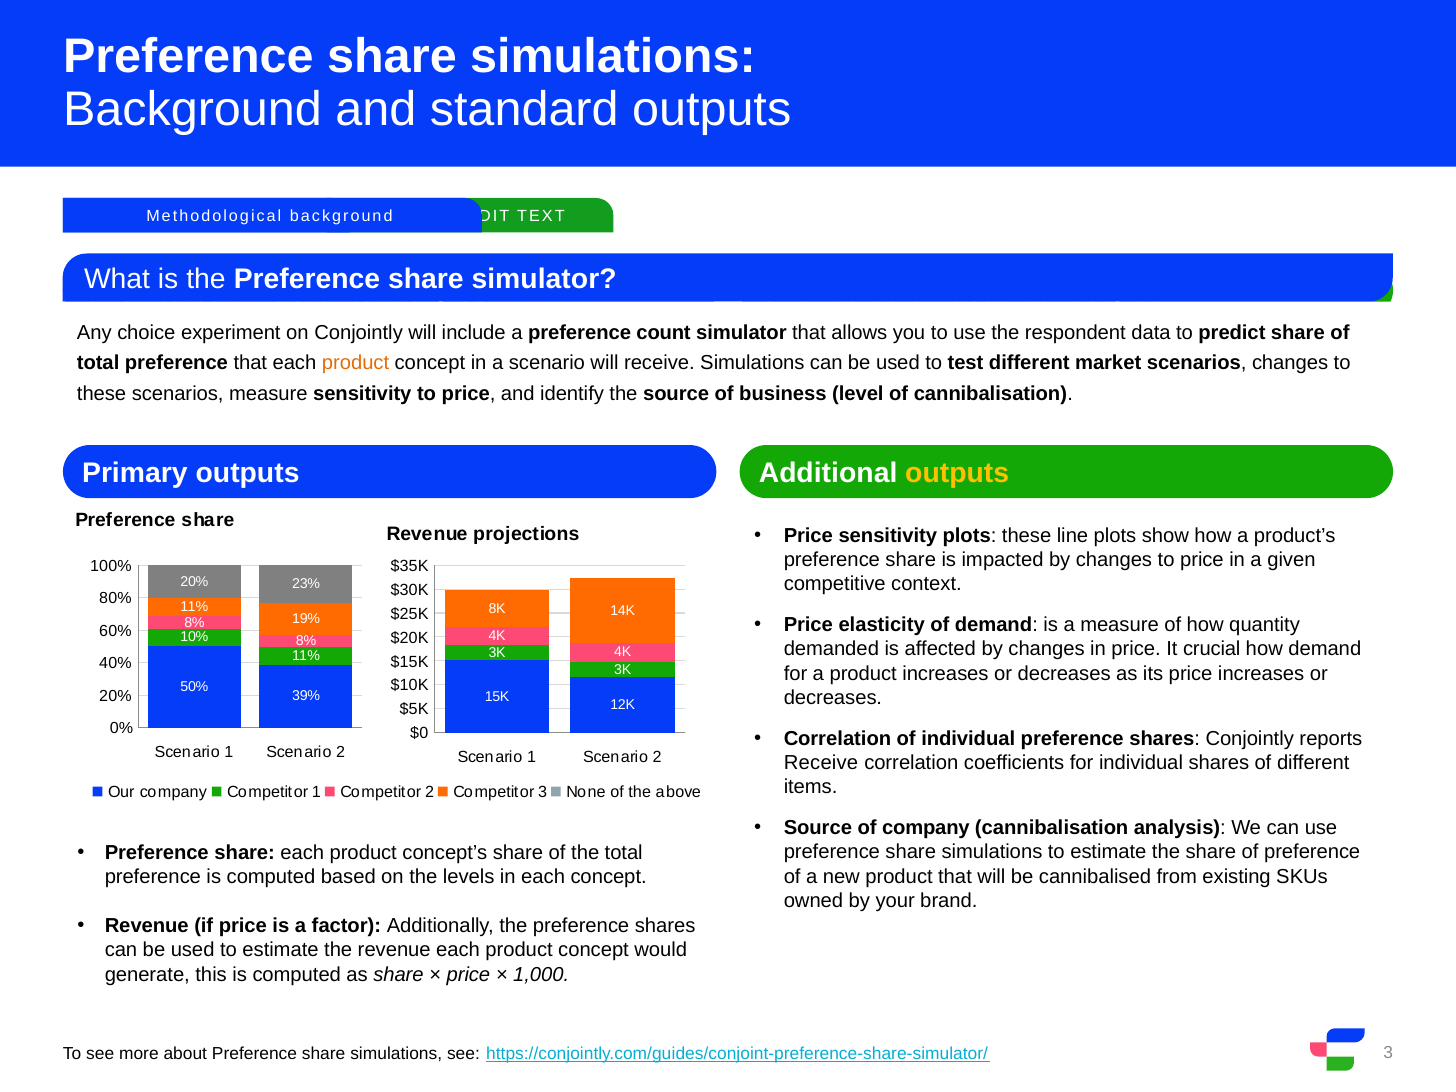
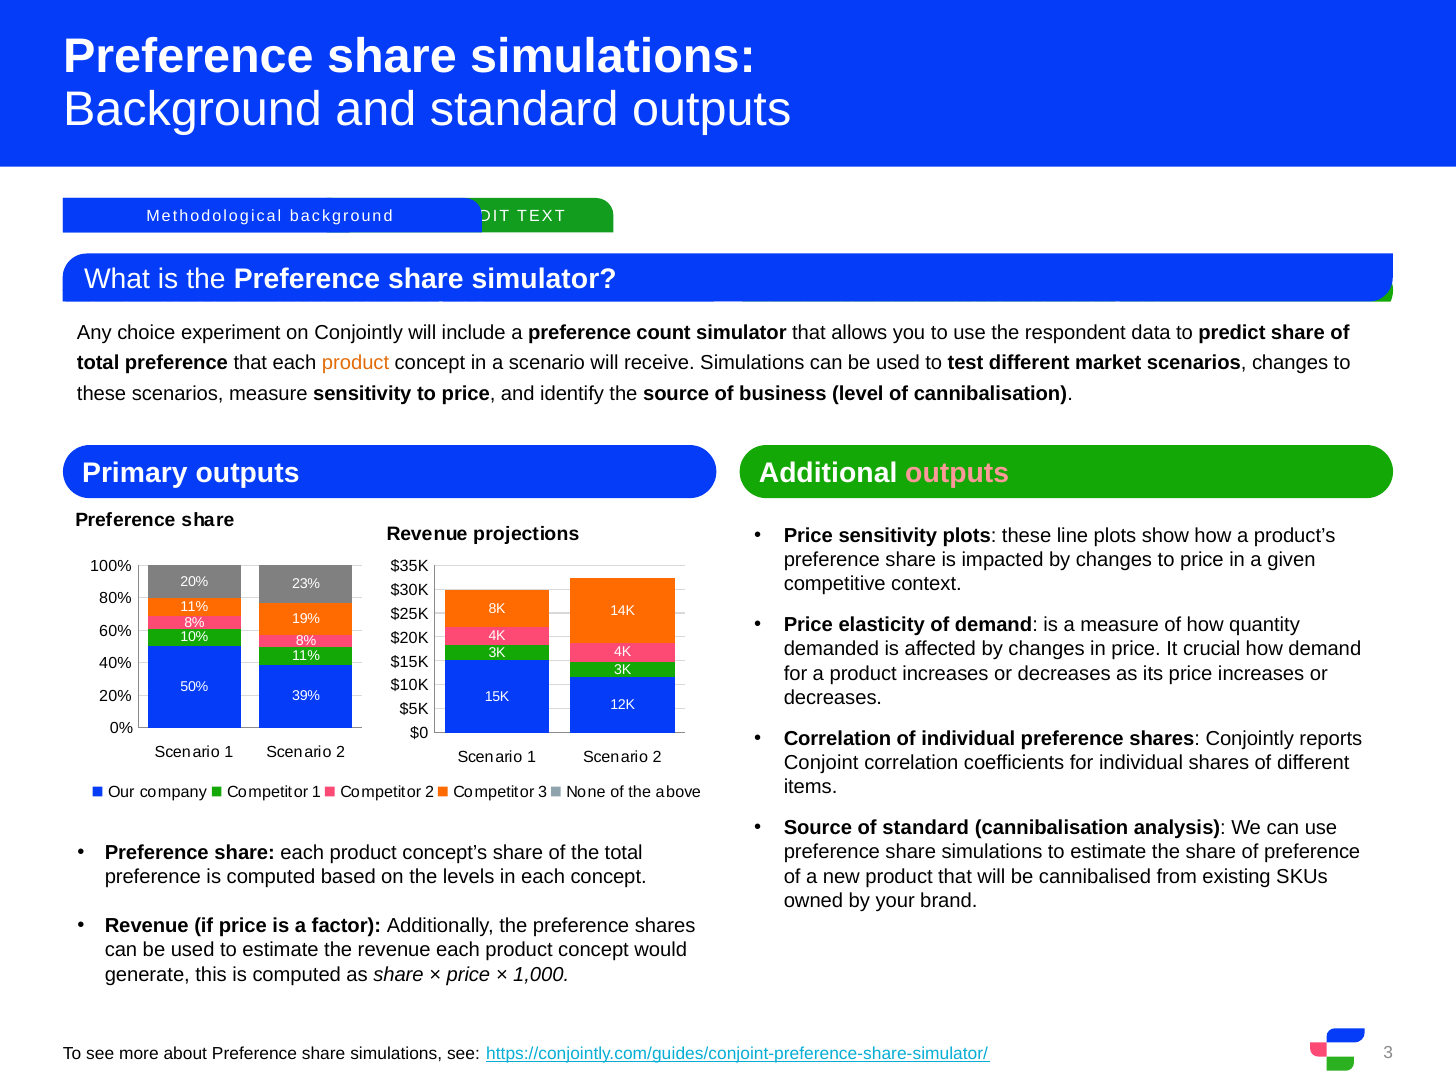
outputs at (957, 474) colour: yellow -> pink
Receive at (821, 763): Receive -> Conjoint
of company: company -> standard
